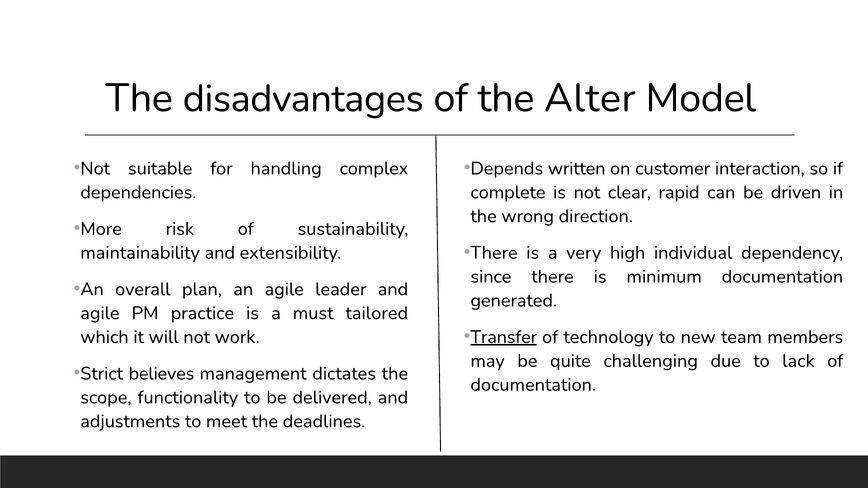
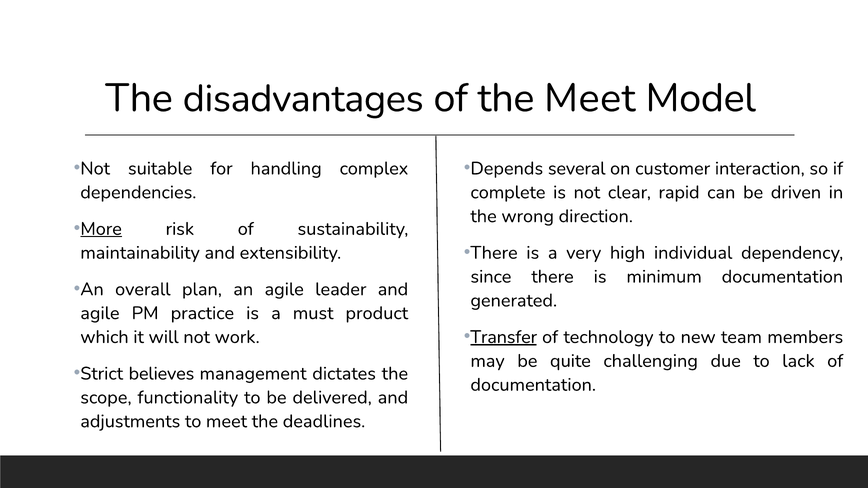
the Alter: Alter -> Meet
written: written -> several
More underline: none -> present
tailored: tailored -> product
